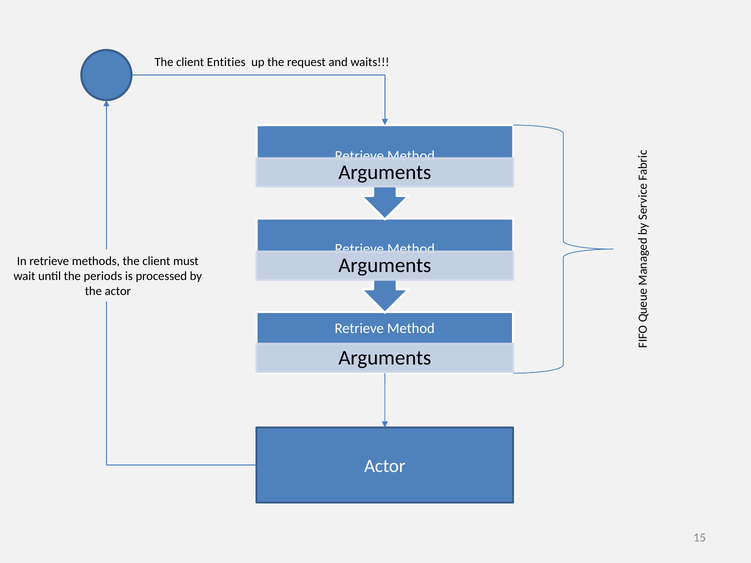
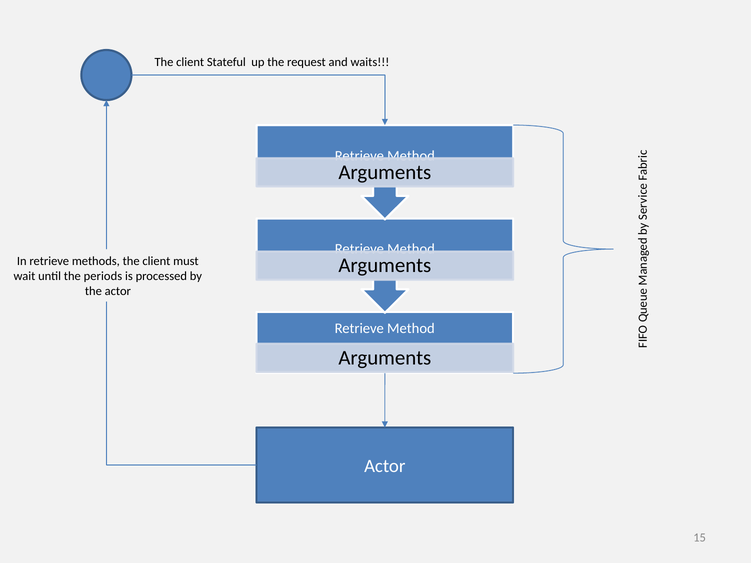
Entities: Entities -> Stateful
